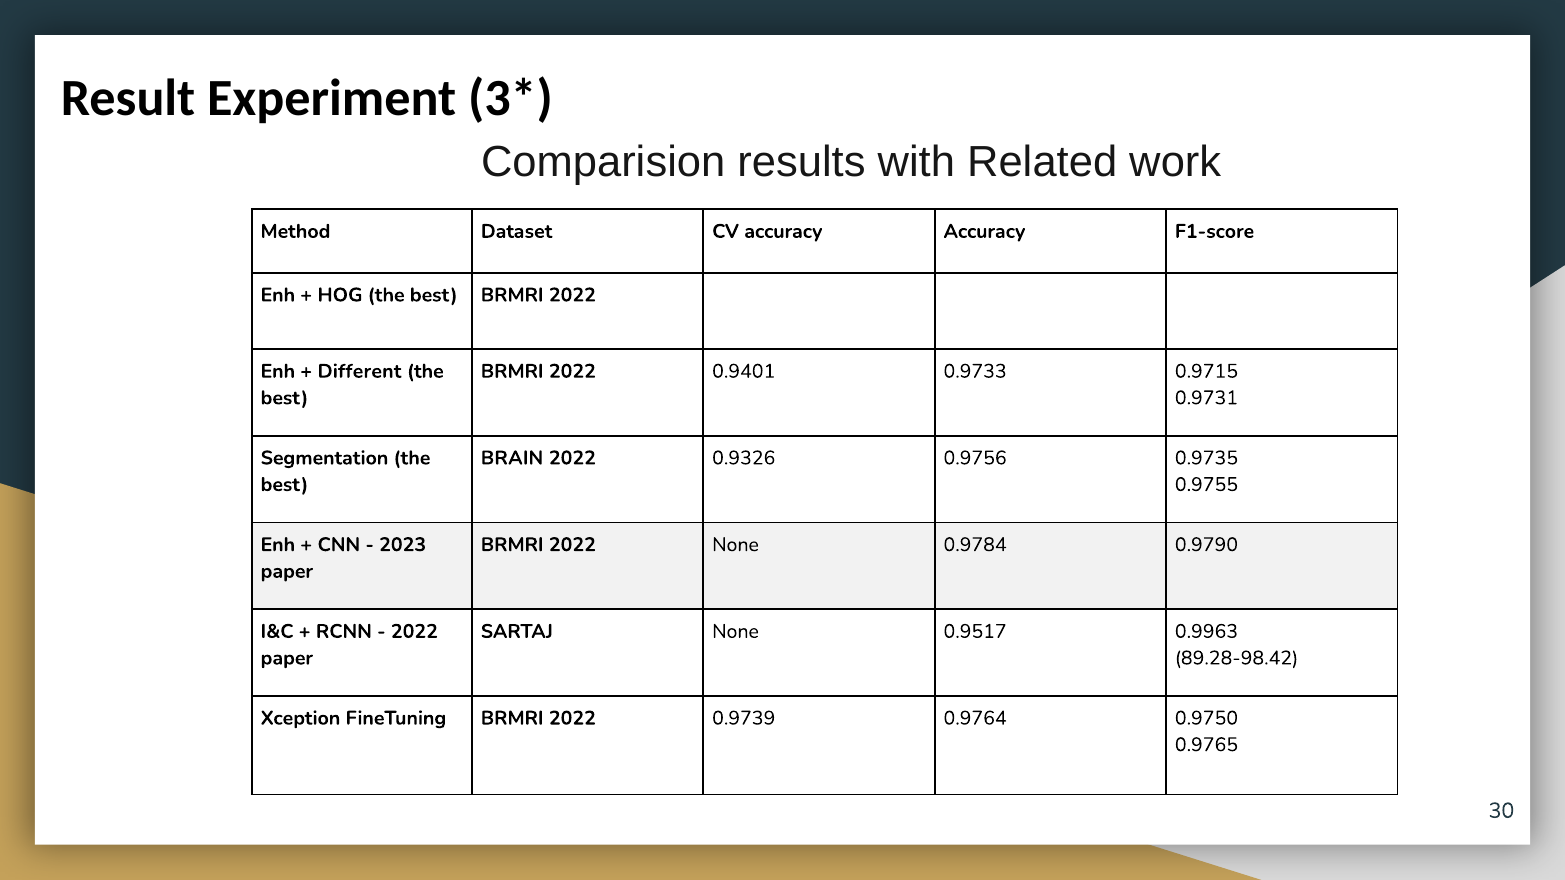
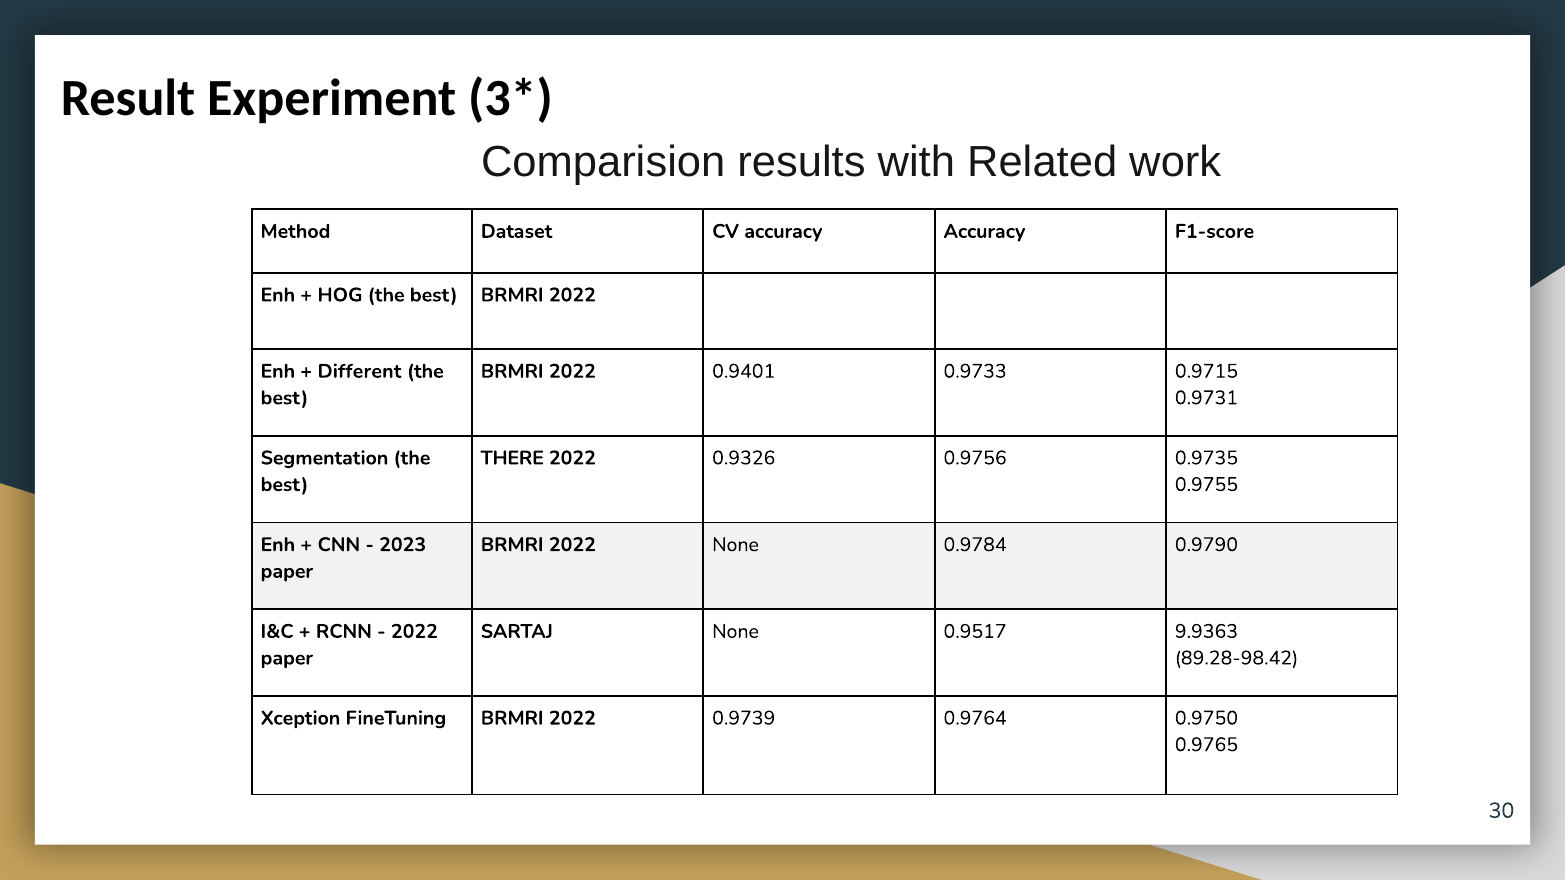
BRAIN: BRAIN -> THERE
0.9963: 0.9963 -> 9.9363
